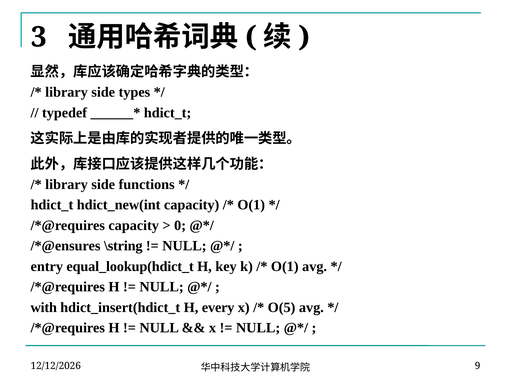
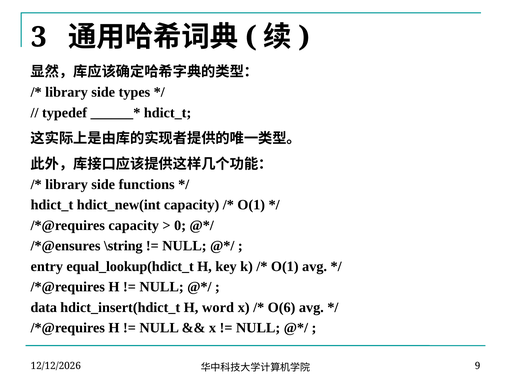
with: with -> data
every: every -> word
O(5: O(5 -> O(6
